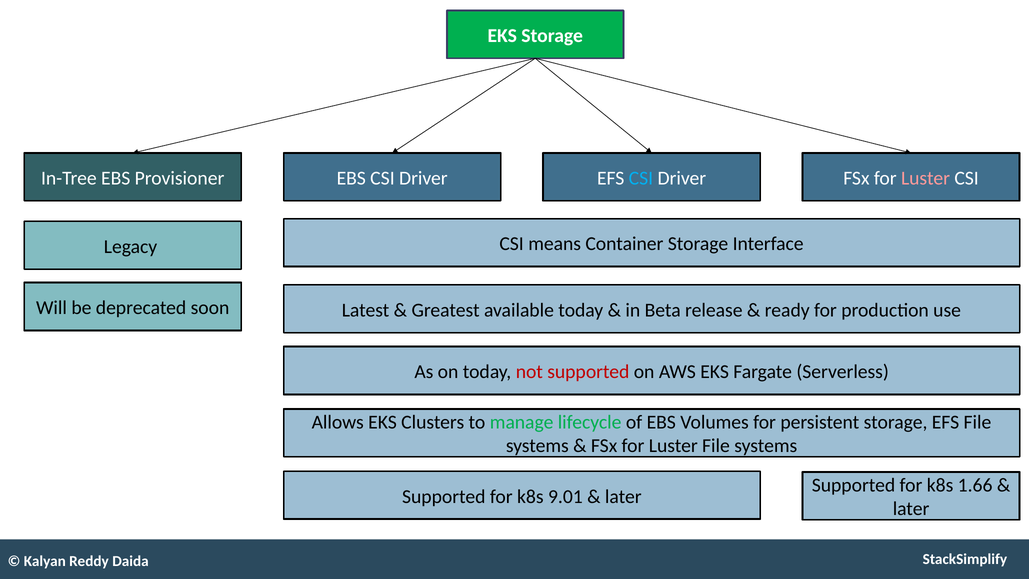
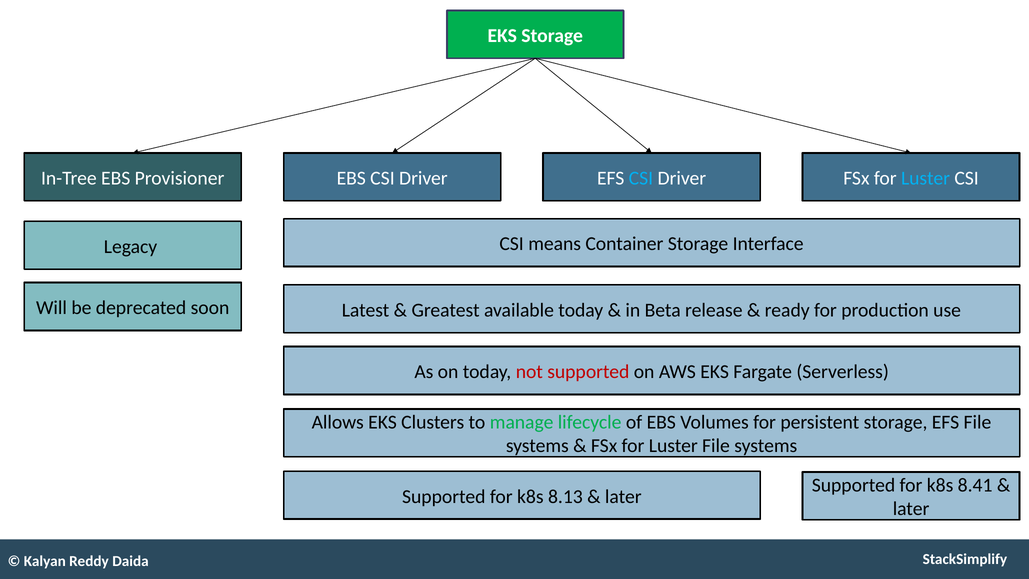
Luster at (926, 178) colour: pink -> light blue
1.66: 1.66 -> 8.41
9.01: 9.01 -> 8.13
